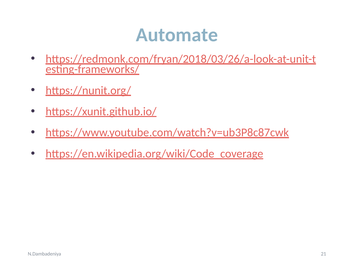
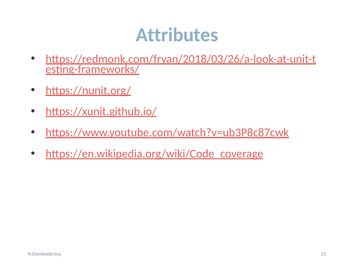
Automate: Automate -> Attributes
